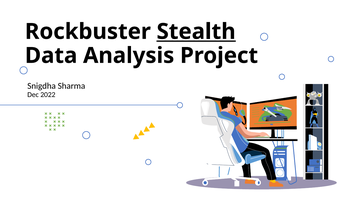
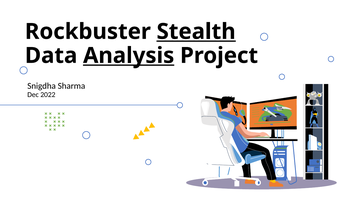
Analysis underline: none -> present
